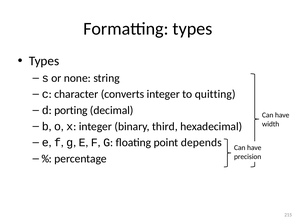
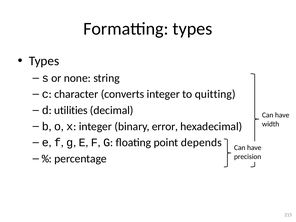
porting: porting -> utilities
third: third -> error
